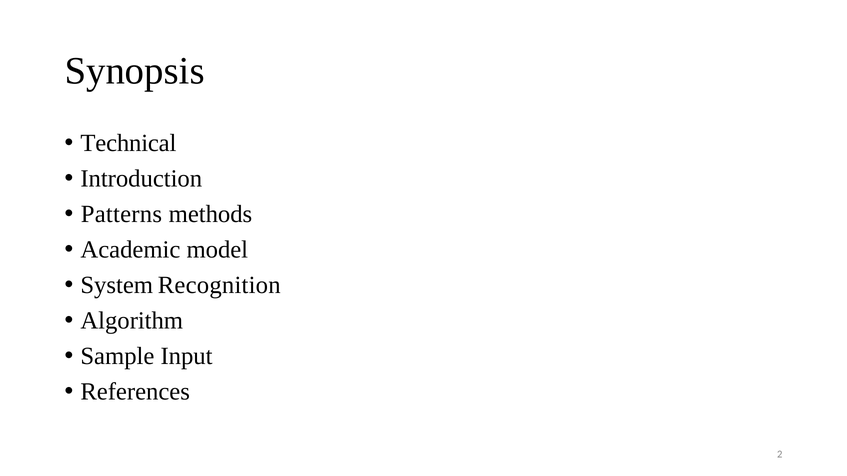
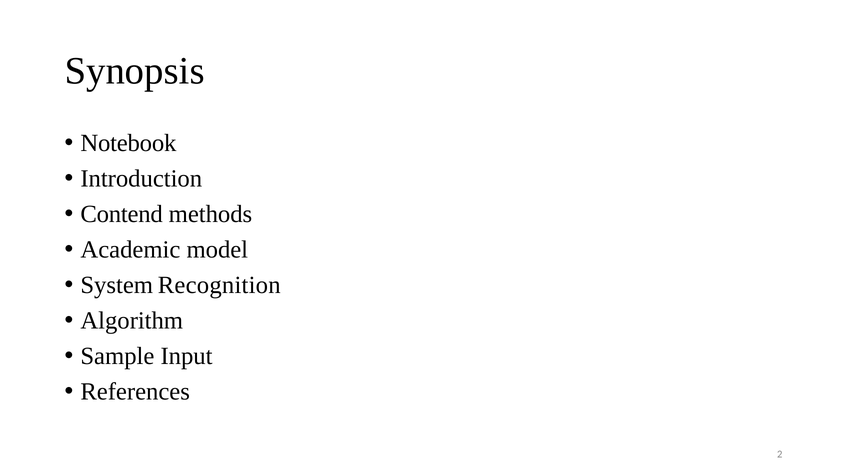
Technical: Technical -> Notebook
Patterns: Patterns -> Contend
